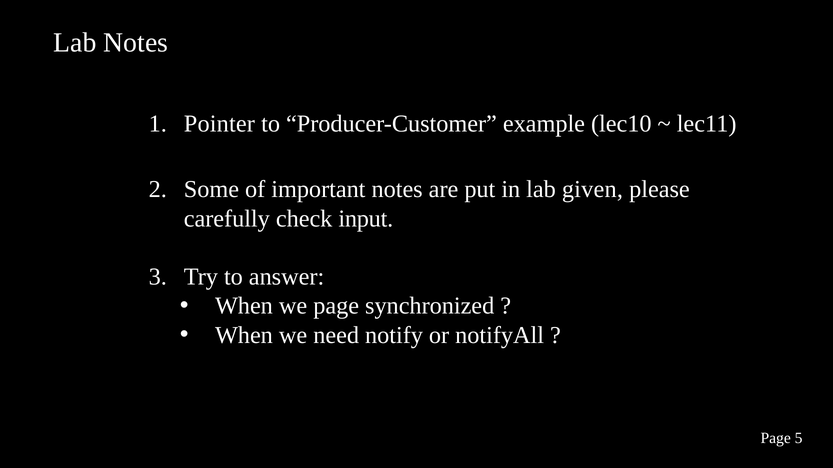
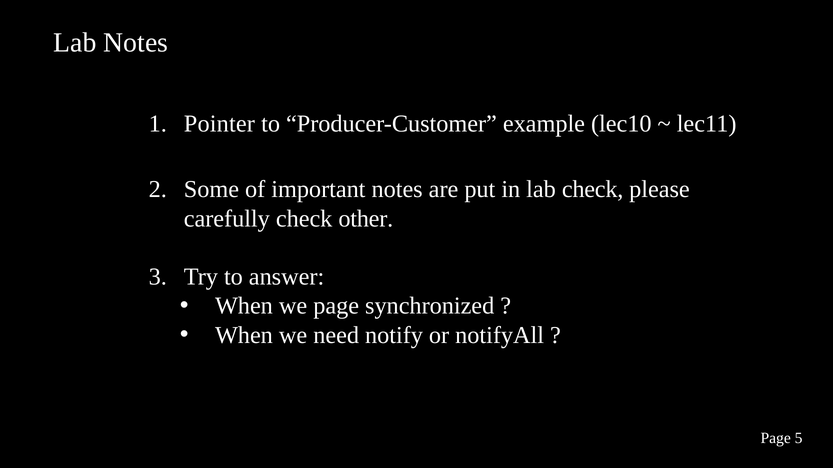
lab given: given -> check
input: input -> other
